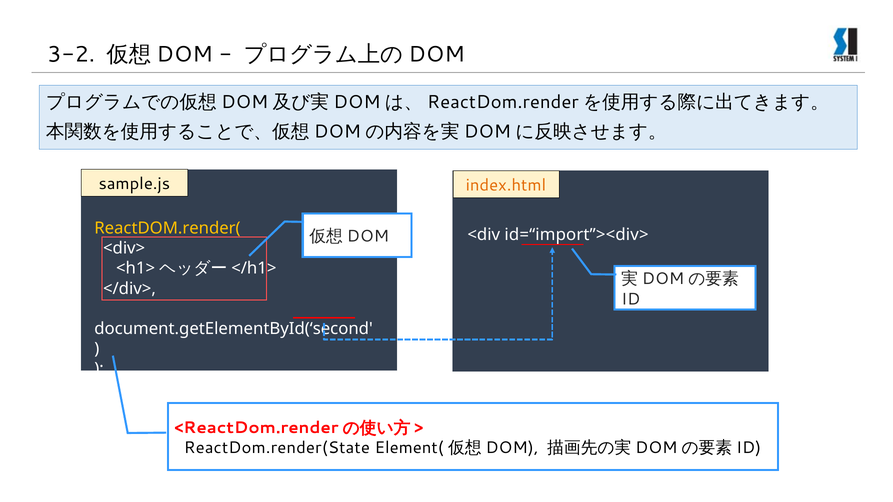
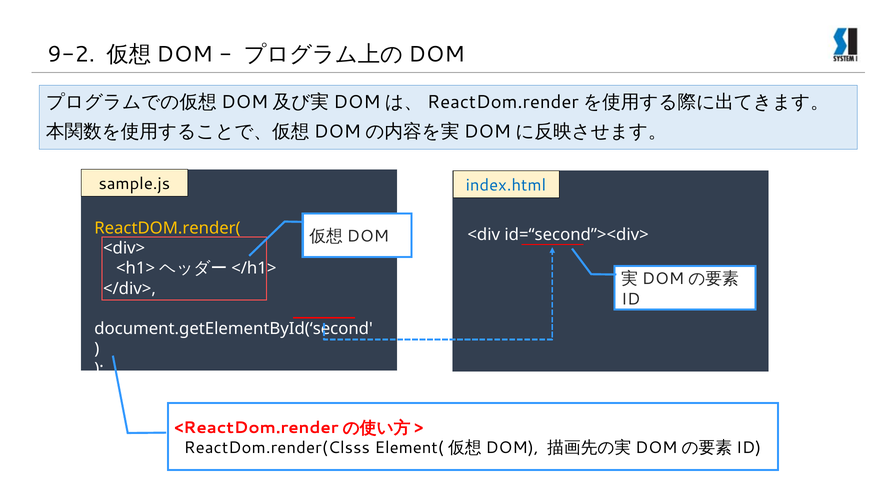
3-2: 3-2 -> 9-2
index.html colour: orange -> blue
id=“import”><div>: id=“import”><div> -> id=“second”><div>
ReactDom.render(State: ReactDom.render(State -> ReactDom.render(Clsss
